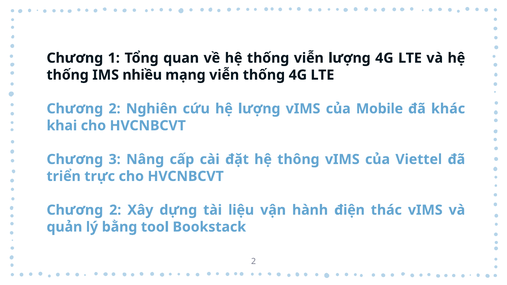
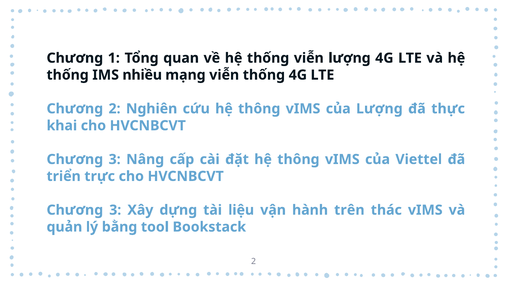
cứu hệ lượng: lượng -> thông
của Mobile: Mobile -> Lượng
khác: khác -> thực
2 at (115, 210): 2 -> 3
điện: điện -> trên
